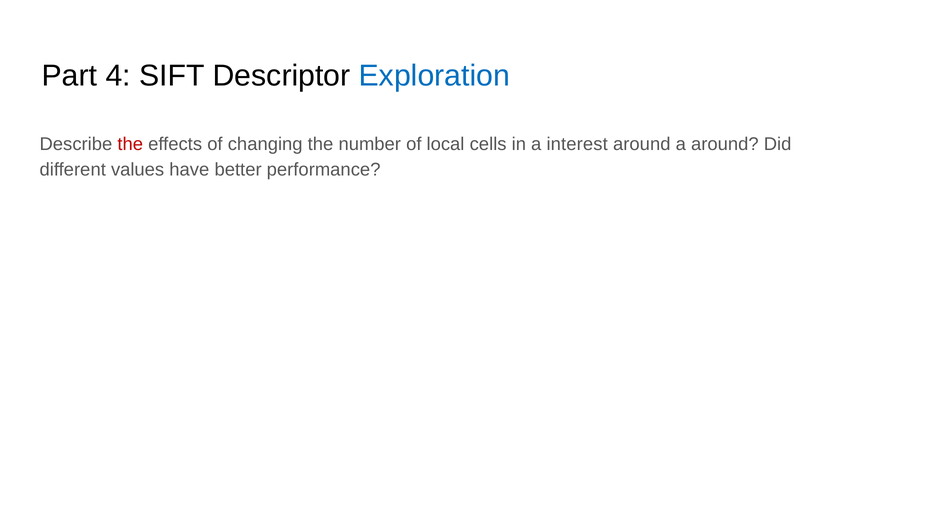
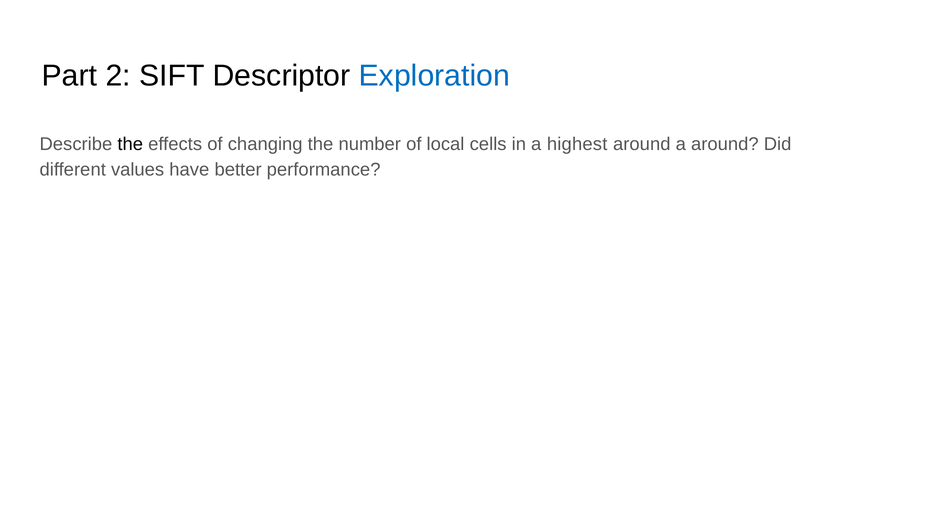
4: 4 -> 2
the at (130, 144) colour: red -> black
interest: interest -> highest
